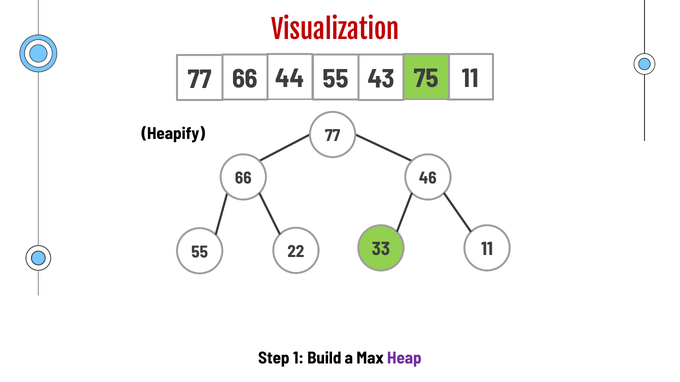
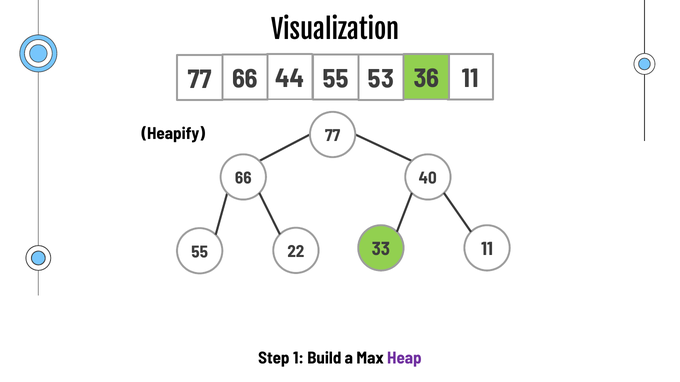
Visualization colour: red -> black
43: 43 -> 53
75: 75 -> 36
46: 46 -> 40
